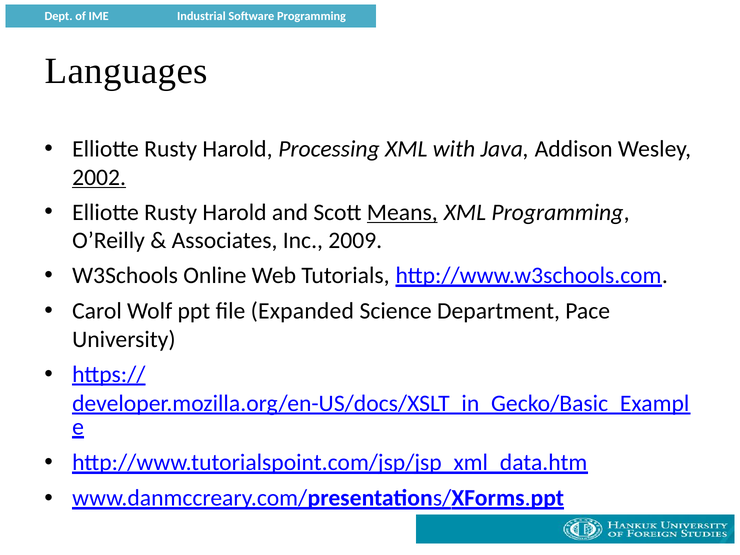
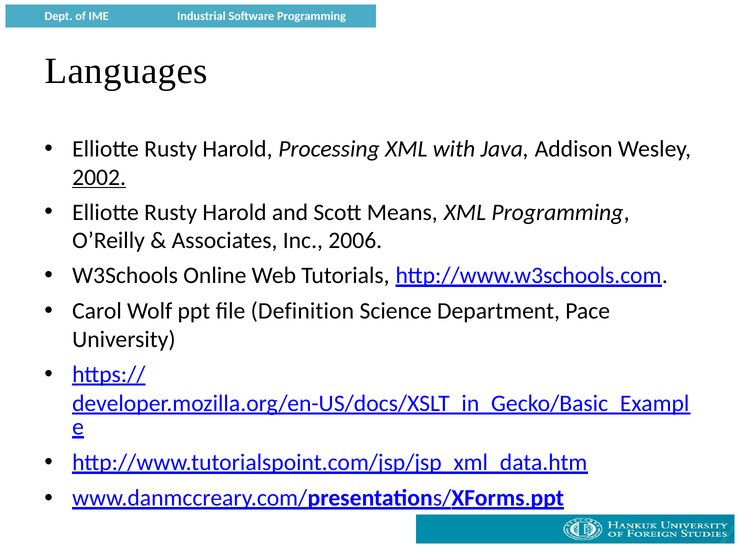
Means underline: present -> none
2009: 2009 -> 2006
Expanded: Expanded -> Definition
